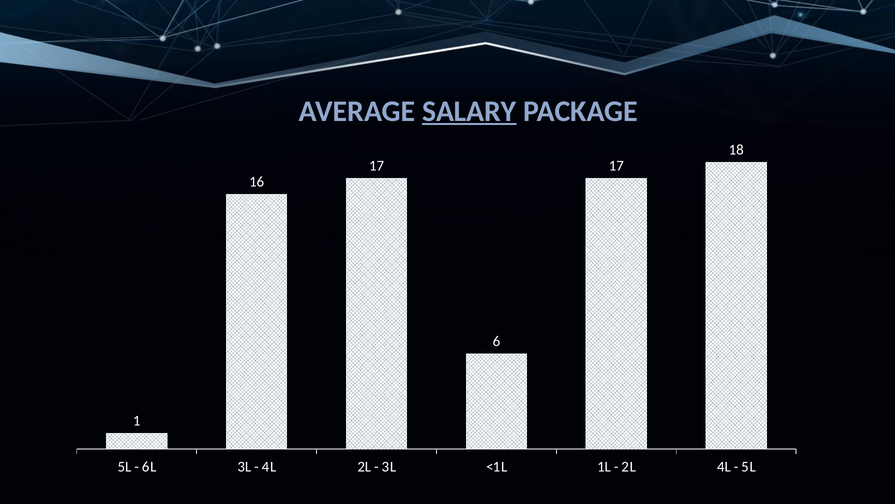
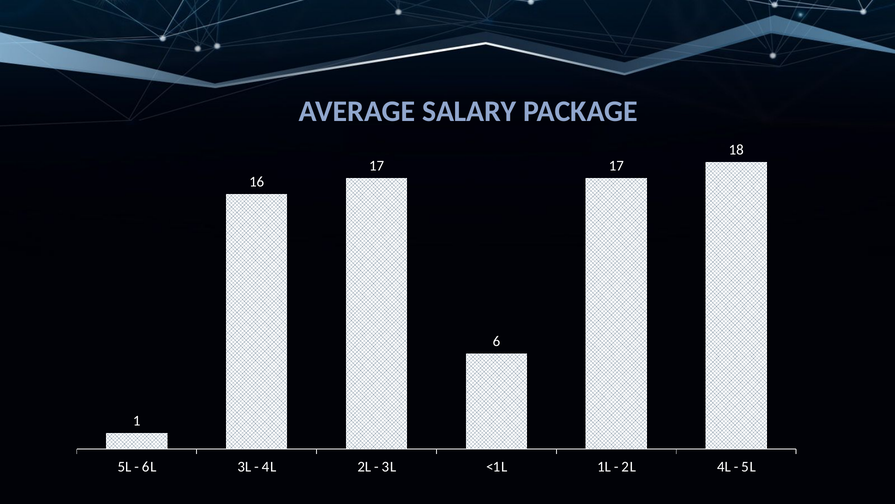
SALARY underline: present -> none
